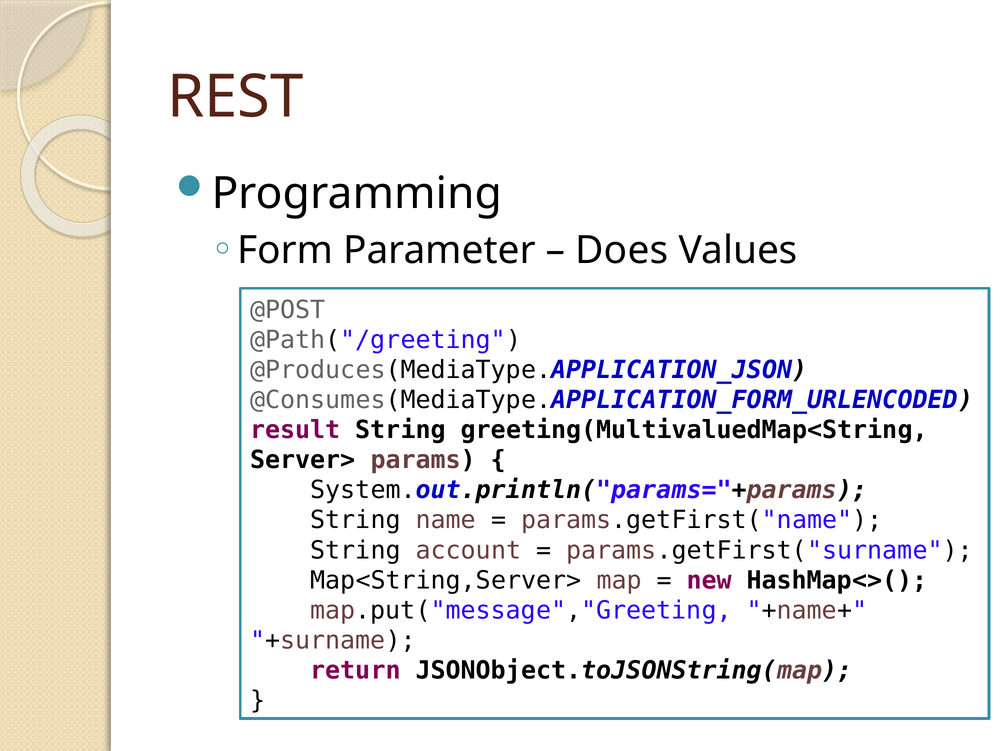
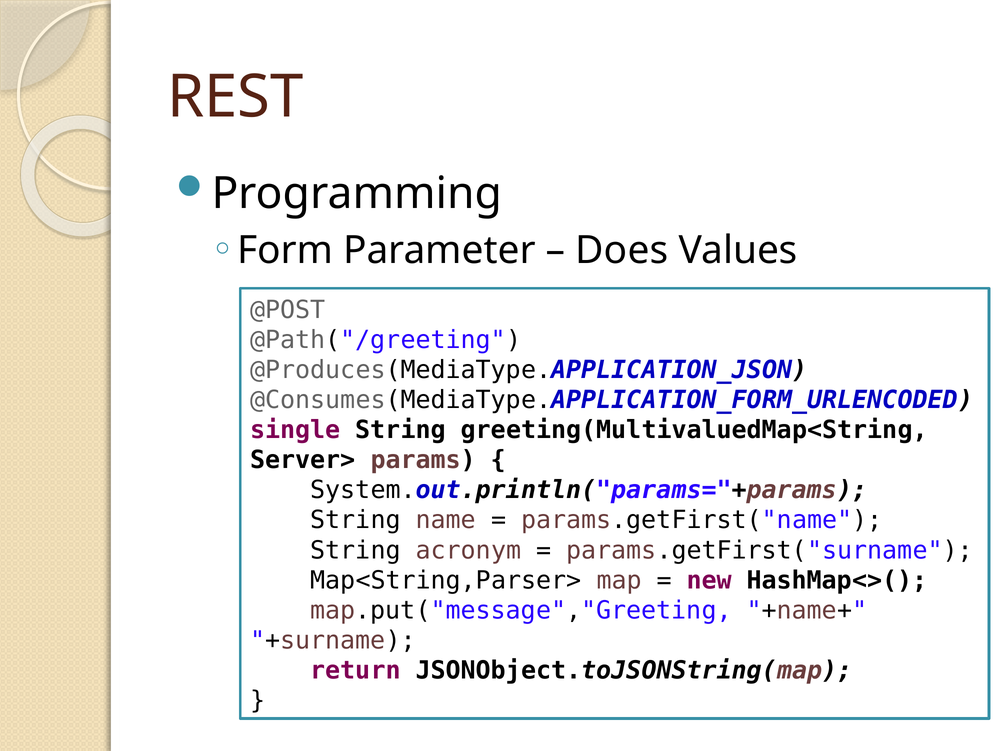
result: result -> single
account: account -> acronym
Map<String,Server>: Map<String,Server> -> Map<String,Parser>
